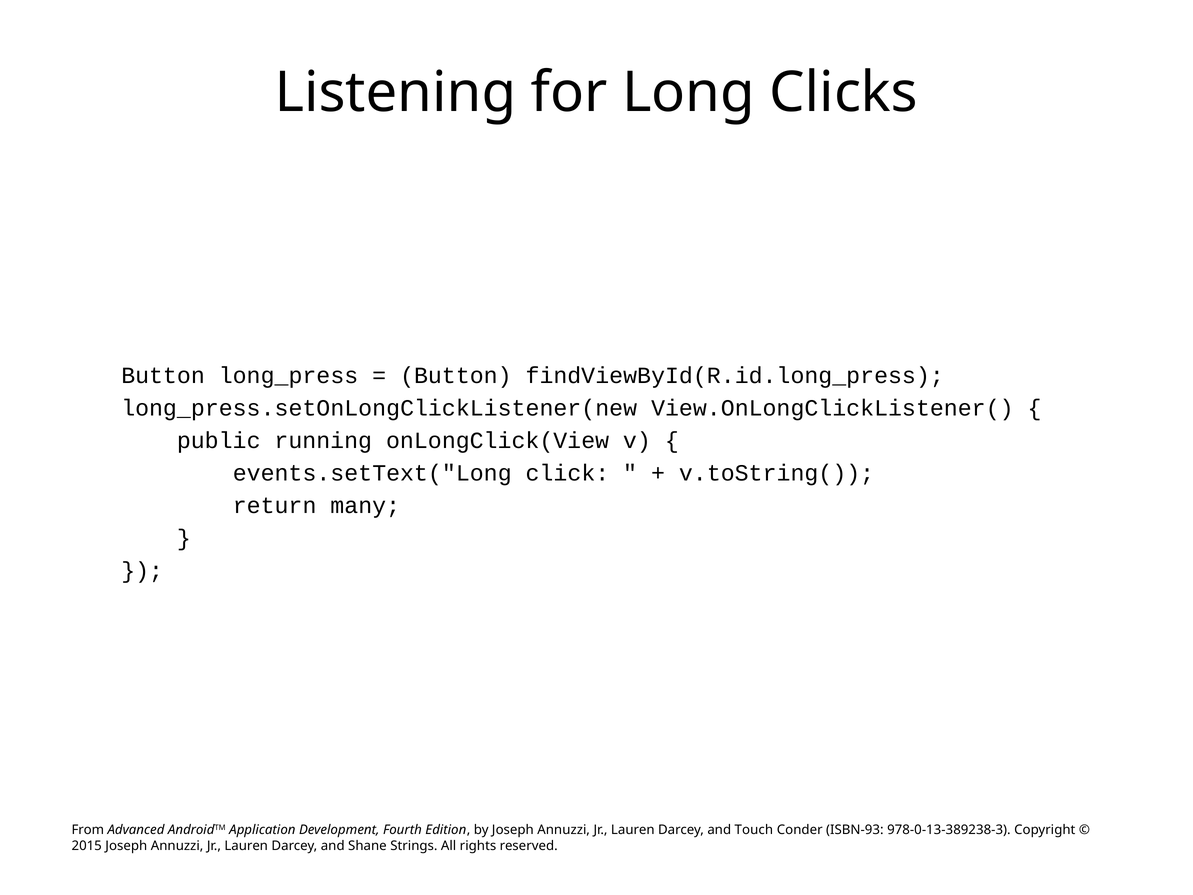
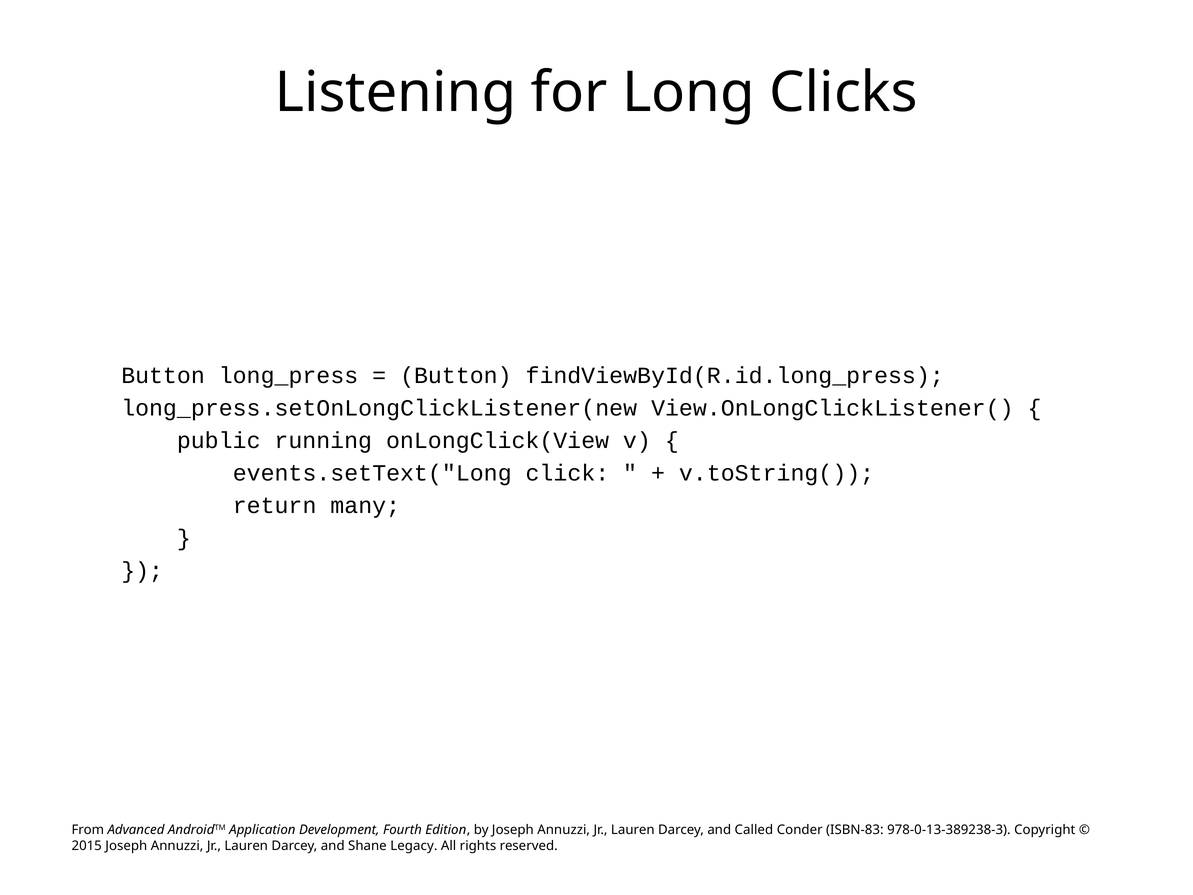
Touch: Touch -> Called
ISBN-93: ISBN-93 -> ISBN-83
Strings: Strings -> Legacy
